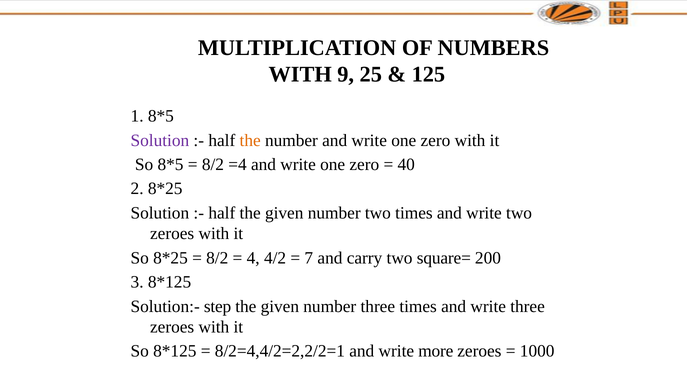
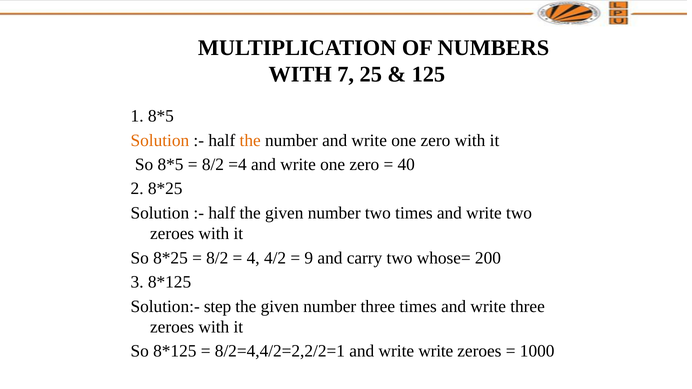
9: 9 -> 7
Solution at (160, 140) colour: purple -> orange
7: 7 -> 9
square=: square= -> whose=
write more: more -> write
